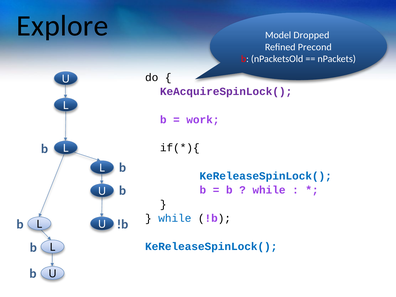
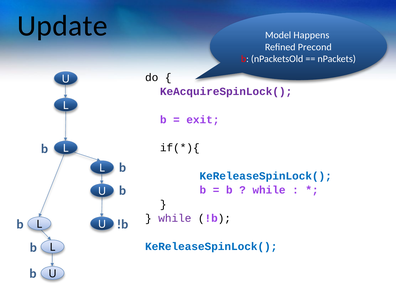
Explore: Explore -> Update
Dropped: Dropped -> Happens
work: work -> exit
while at (175, 218) colour: blue -> purple
